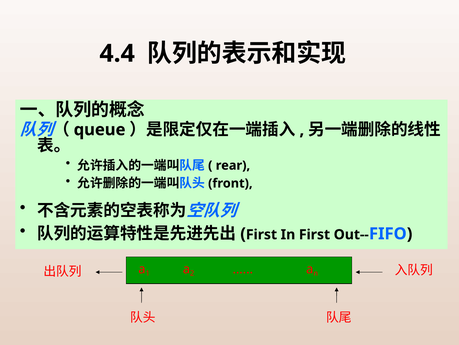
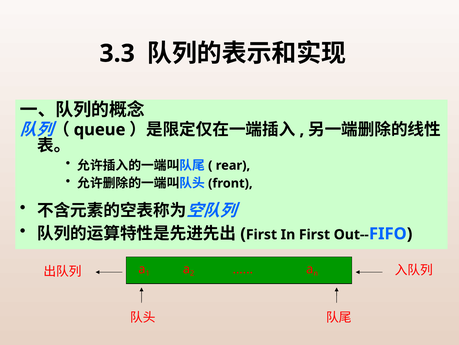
4.4: 4.4 -> 3.3
